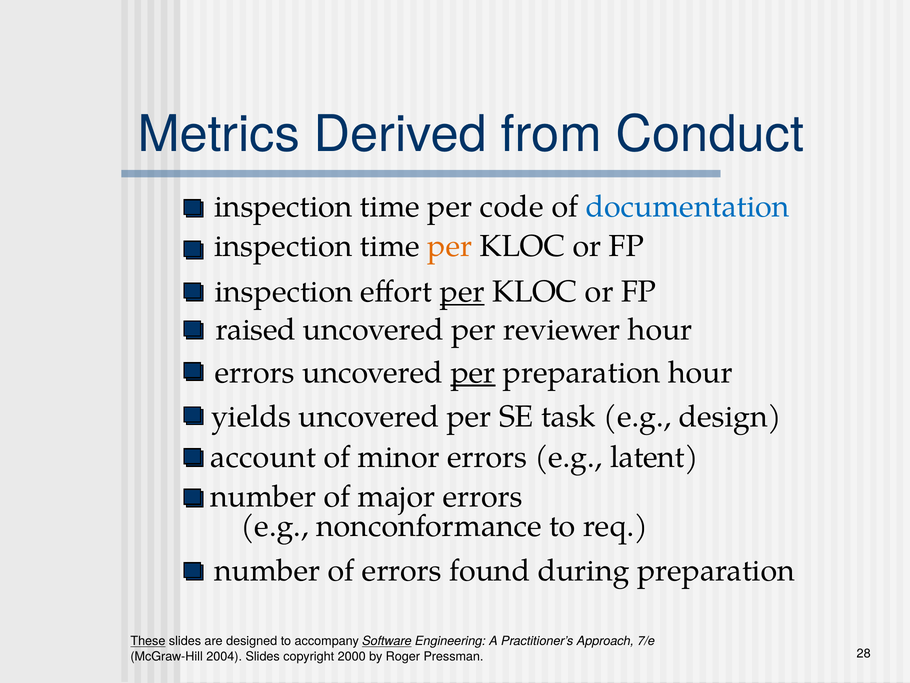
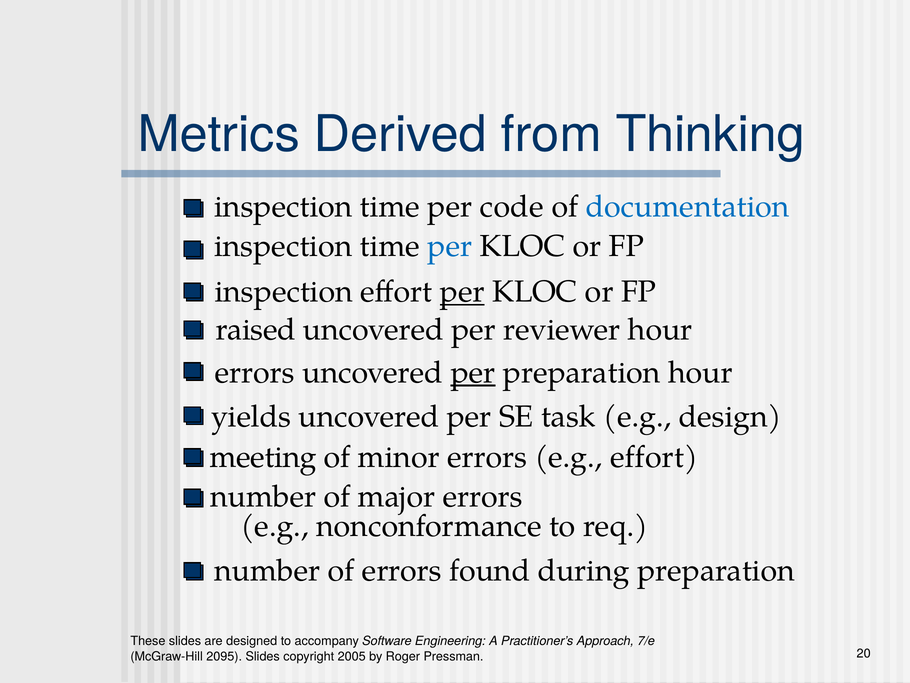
Conduct: Conduct -> Thinking
per at (450, 246) colour: orange -> blue
account: account -> meeting
e.g latent: latent -> effort
These underline: present -> none
Software underline: present -> none
2004: 2004 -> 2095
2000: 2000 -> 2005
28: 28 -> 20
